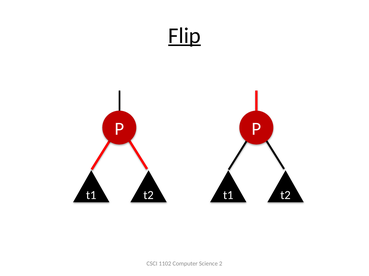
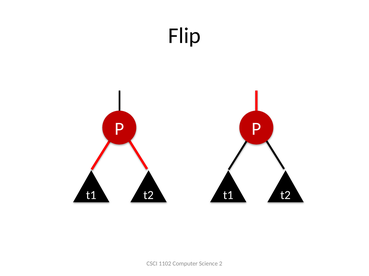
Flip underline: present -> none
